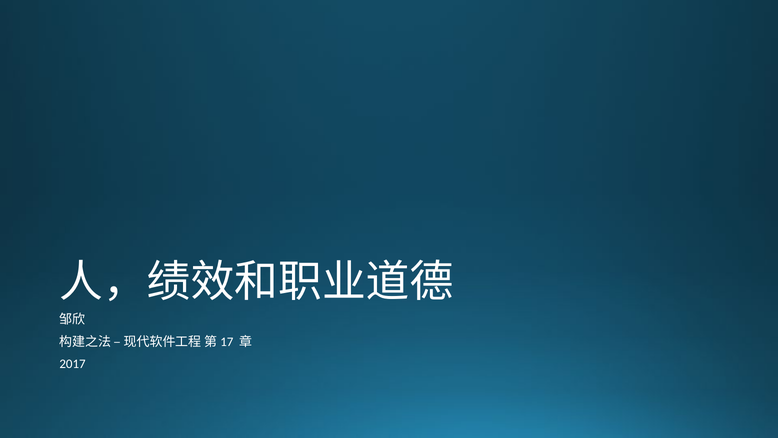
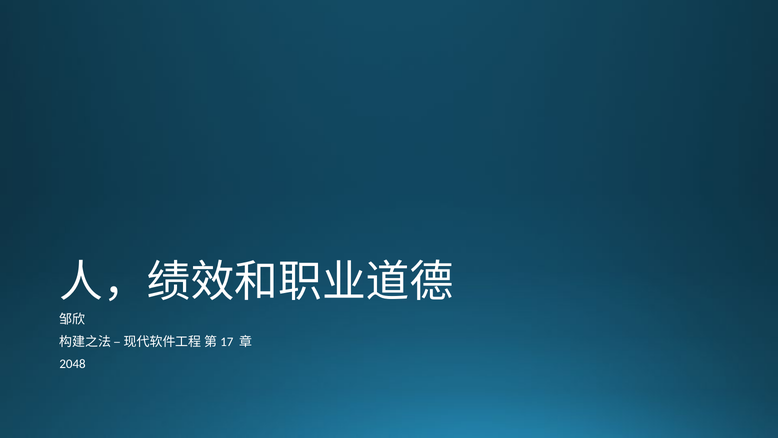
2017: 2017 -> 2048
